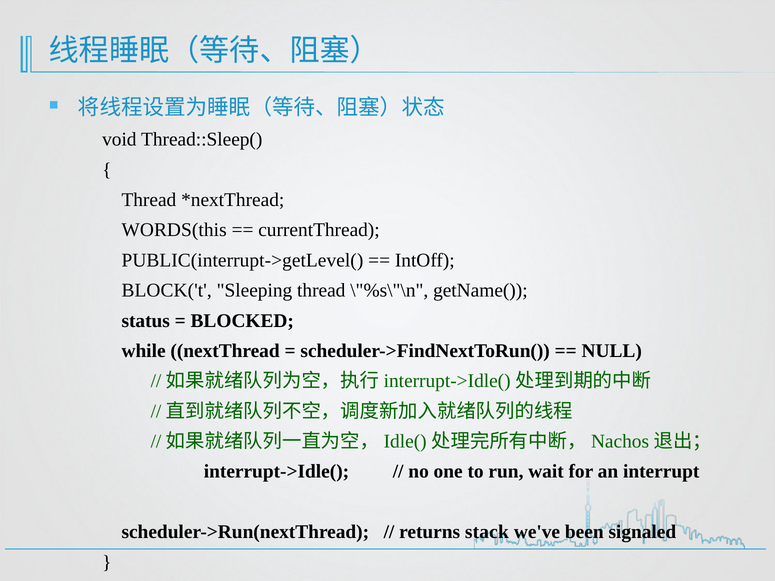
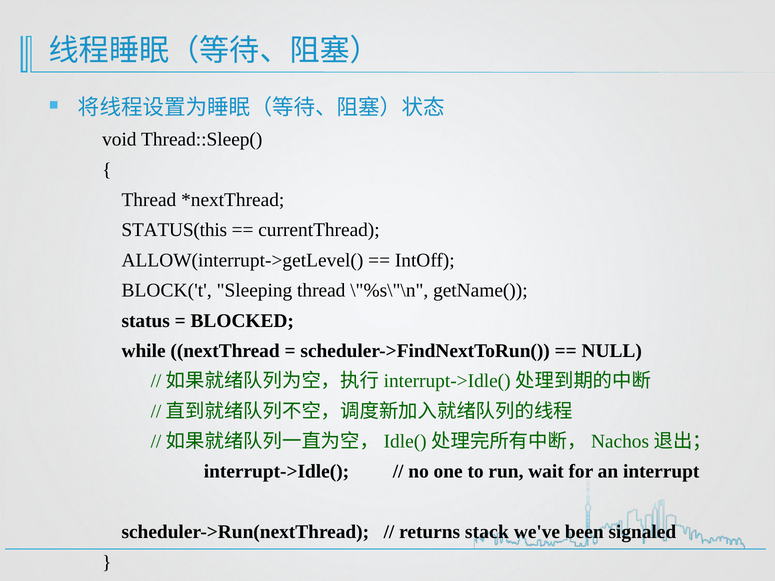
WORDS(this: WORDS(this -> STATUS(this
PUBLIC(interrupt->getLevel(: PUBLIC(interrupt->getLevel( -> ALLOW(interrupt->getLevel(
